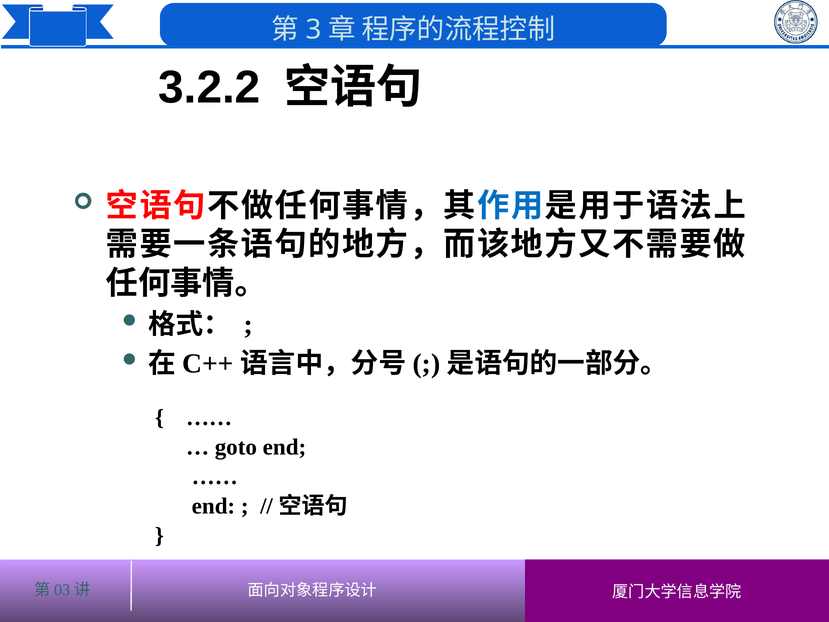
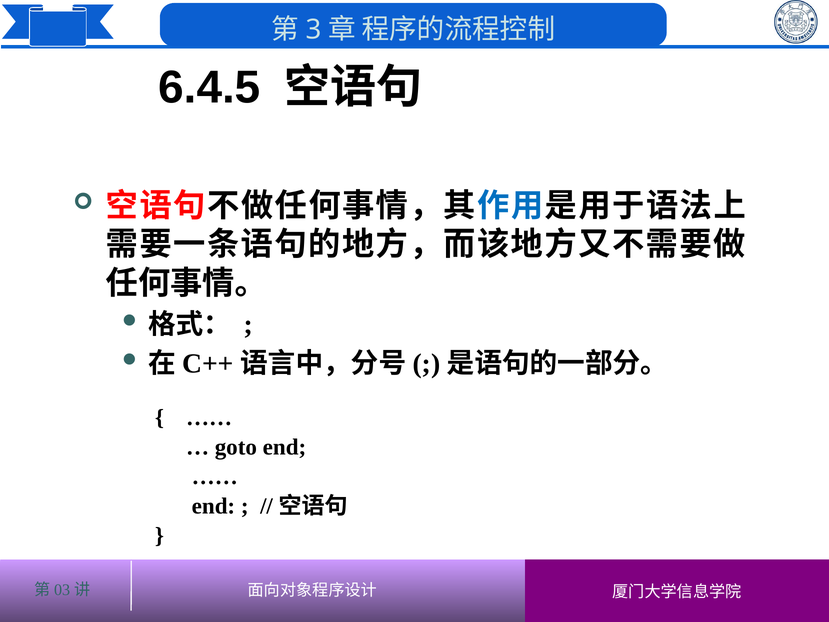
3.2.2: 3.2.2 -> 6.4.5
